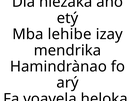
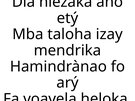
lehibe: lehibe -> taloha
